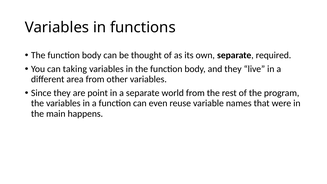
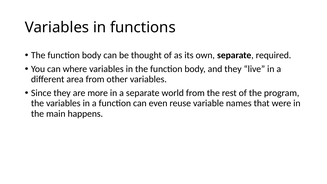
taking: taking -> where
point: point -> more
